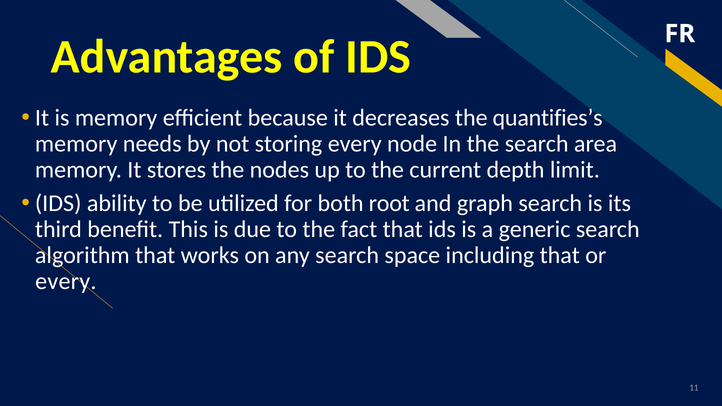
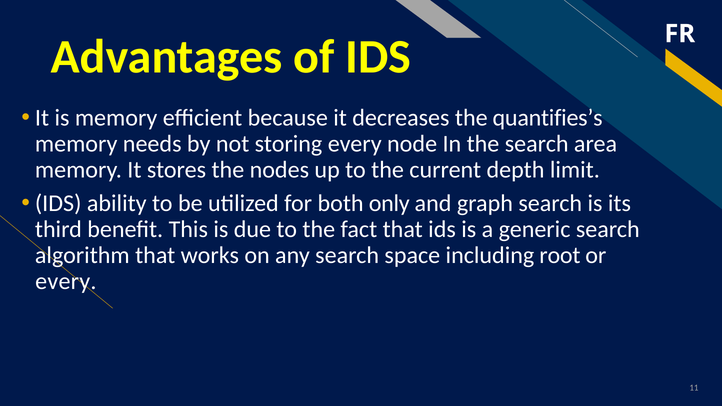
root: root -> only
including that: that -> root
